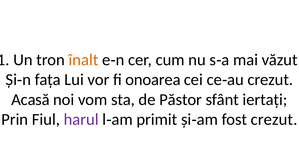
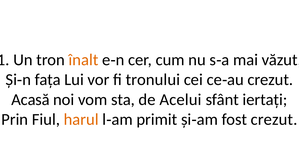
onoarea: onoarea -> tronului
Păstor: Păstor -> Acelui
harul colour: purple -> orange
